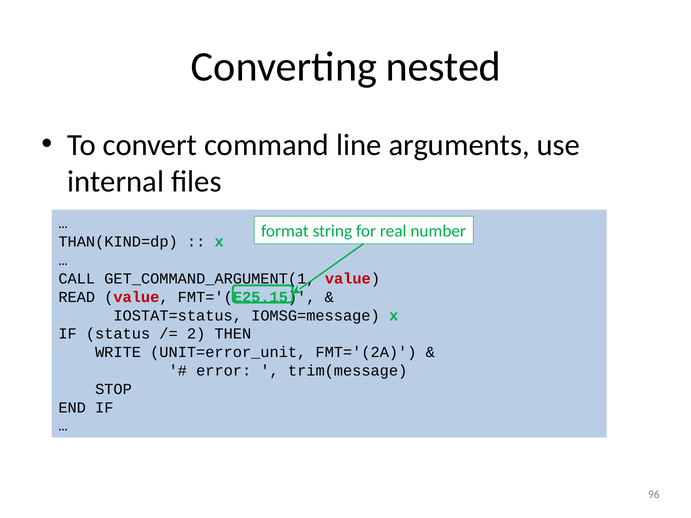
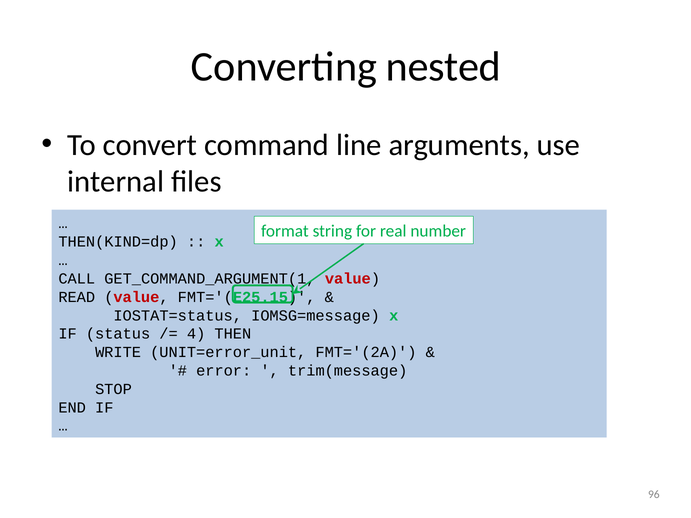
THAN(KIND=dp: THAN(KIND=dp -> THEN(KIND=dp
2: 2 -> 4
